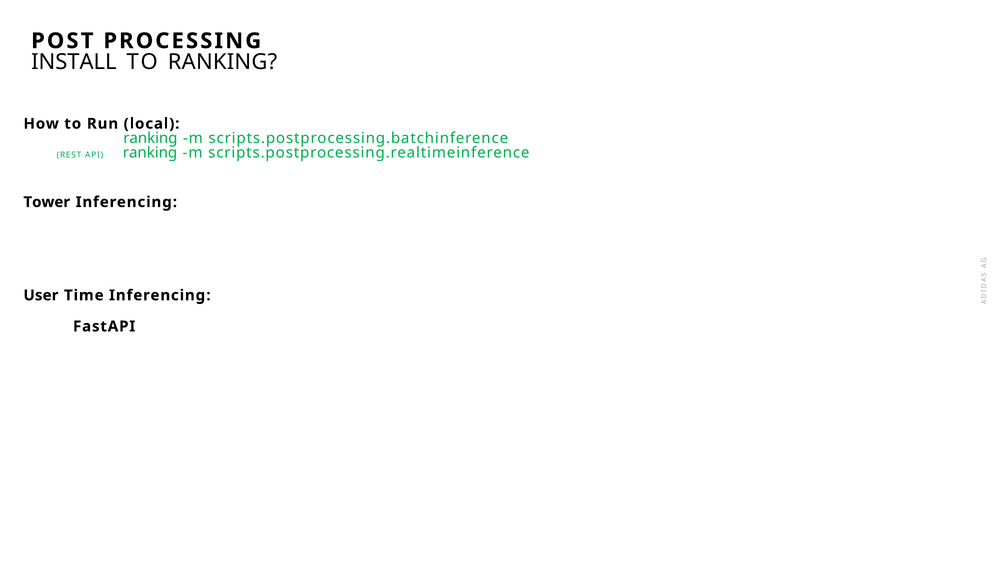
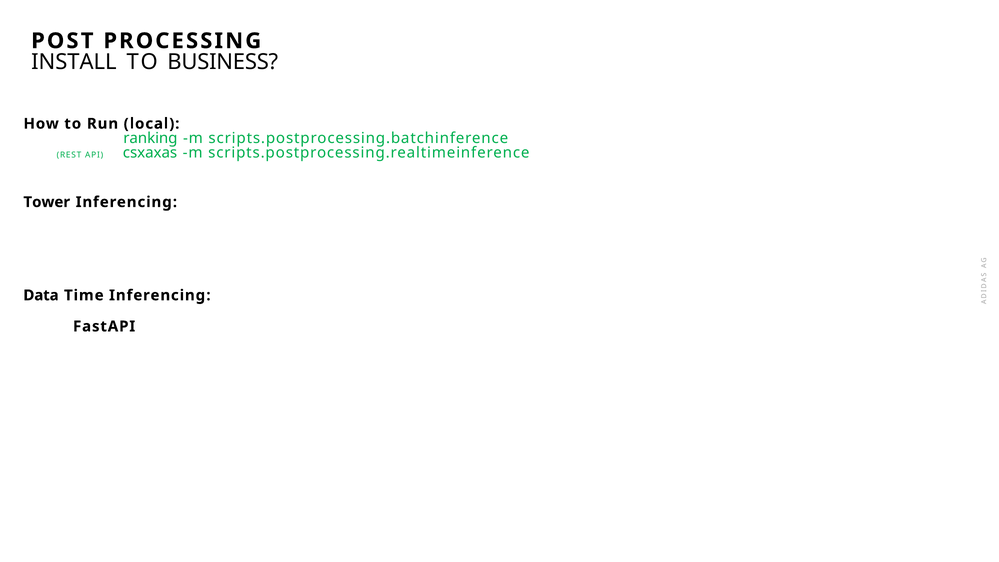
TO RANKING: RANKING -> BUSINESS
API ranking: ranking -> csxaxas
User: User -> Data
